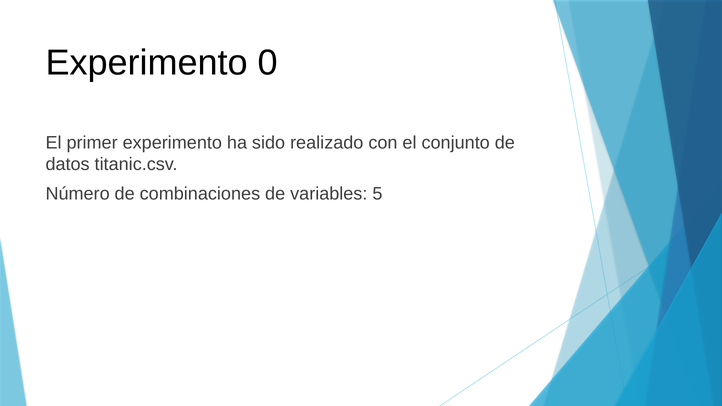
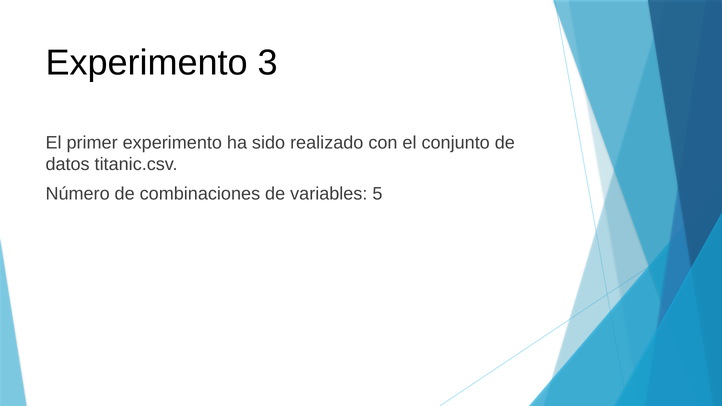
0: 0 -> 3
